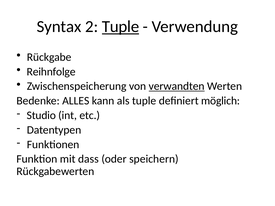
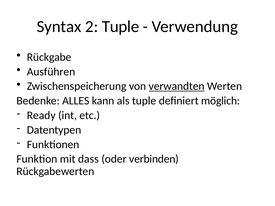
Tuple at (121, 27) underline: present -> none
Reihnfolge: Reihnfolge -> Ausführen
Studio: Studio -> Ready
speichern: speichern -> verbinden
